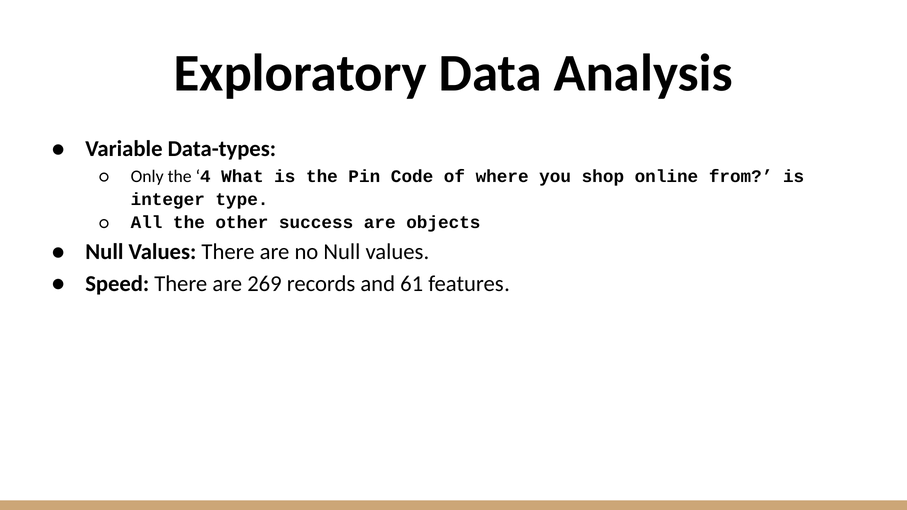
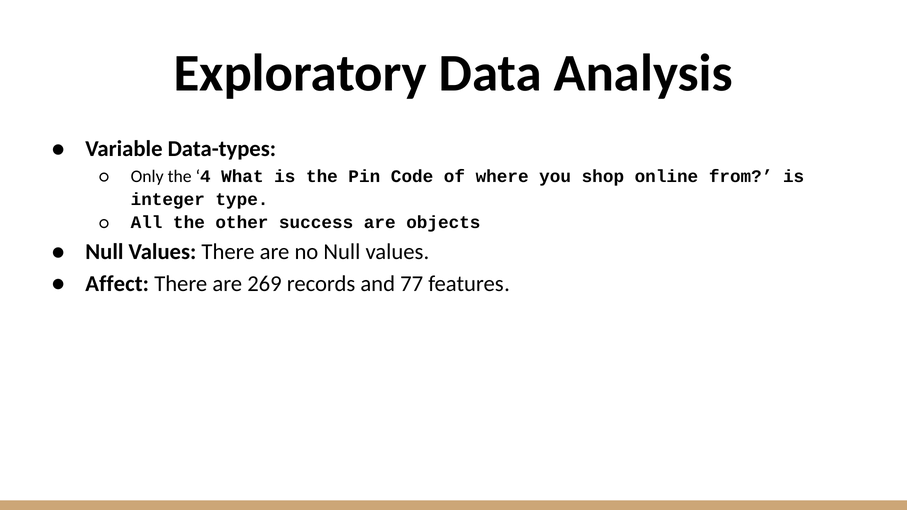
Speed: Speed -> Affect
61: 61 -> 77
